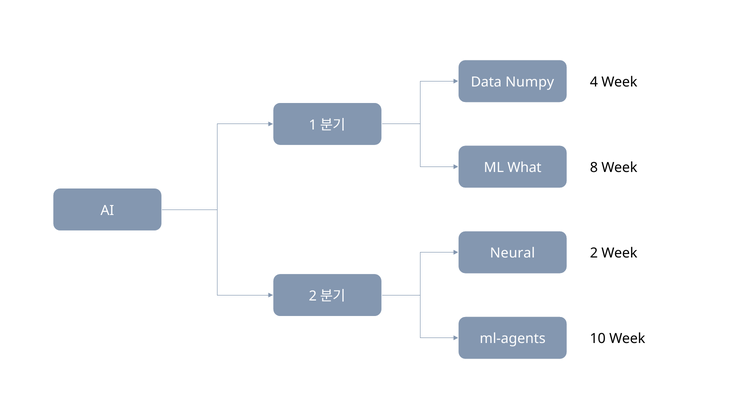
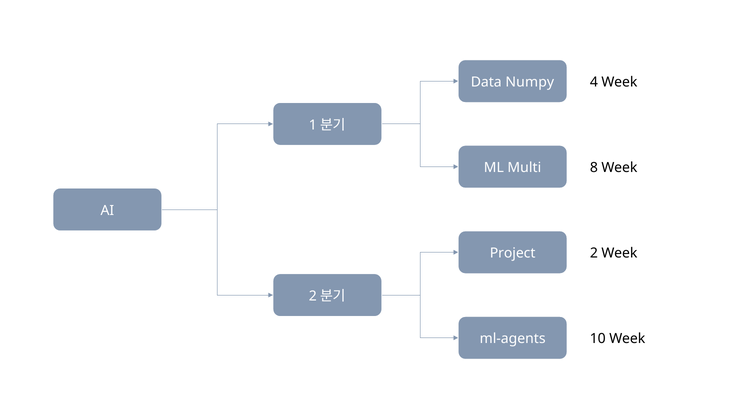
What: What -> Multi
Neural: Neural -> Project
